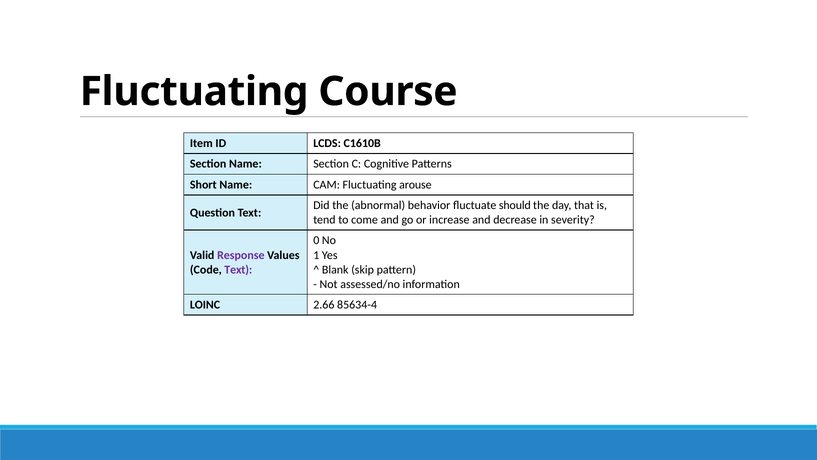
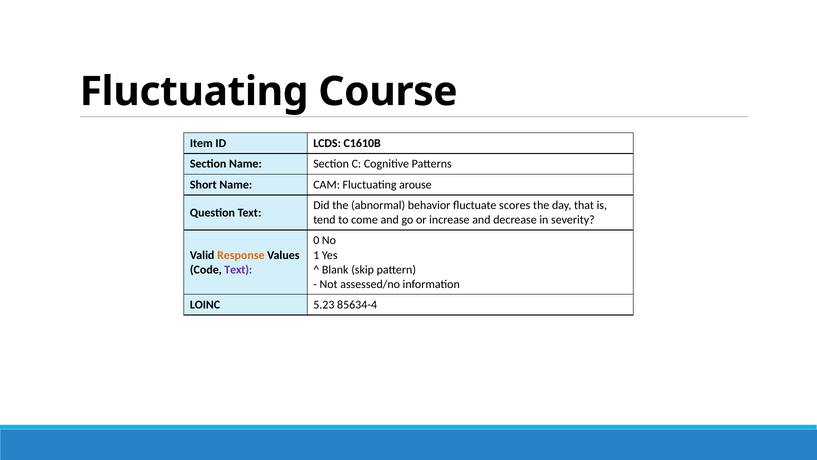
should: should -> scores
Response colour: purple -> orange
2.66: 2.66 -> 5.23
